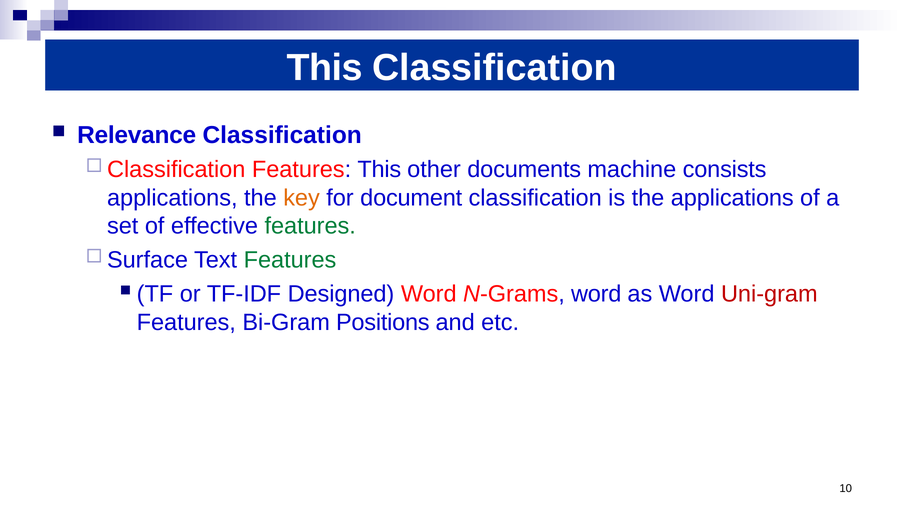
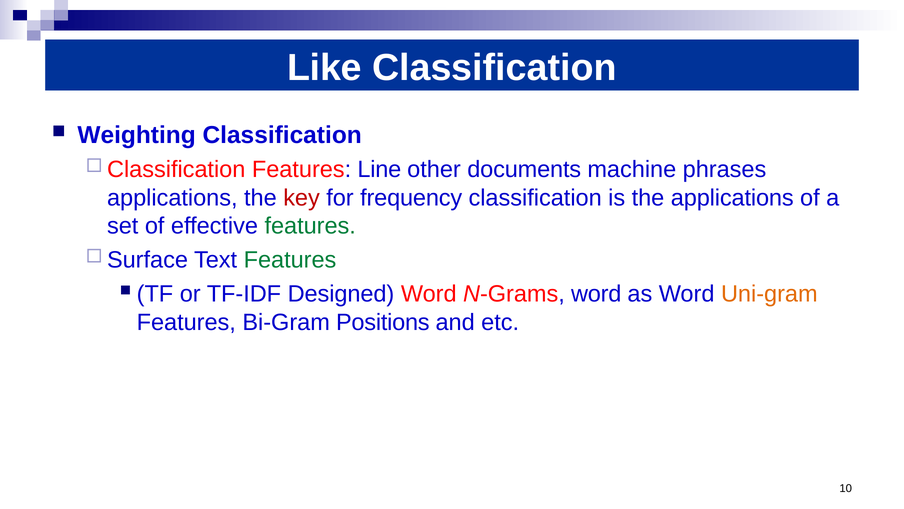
This at (325, 68): This -> Like
Relevance: Relevance -> Weighting
Features This: This -> Line
consists: consists -> phrases
key colour: orange -> red
document: document -> frequency
Uni-gram colour: red -> orange
